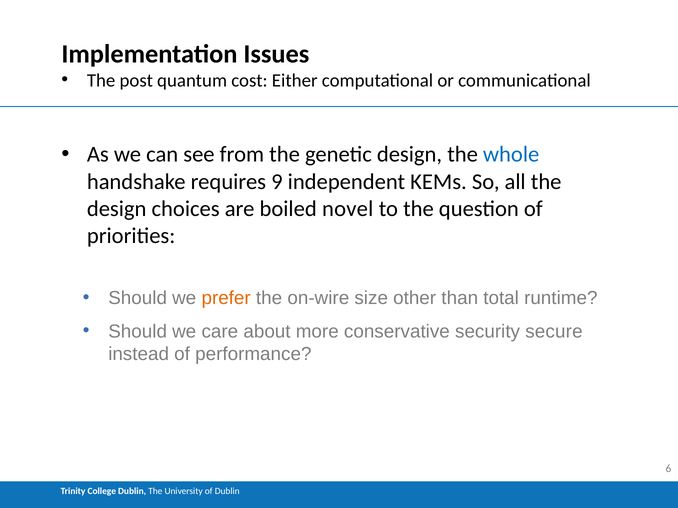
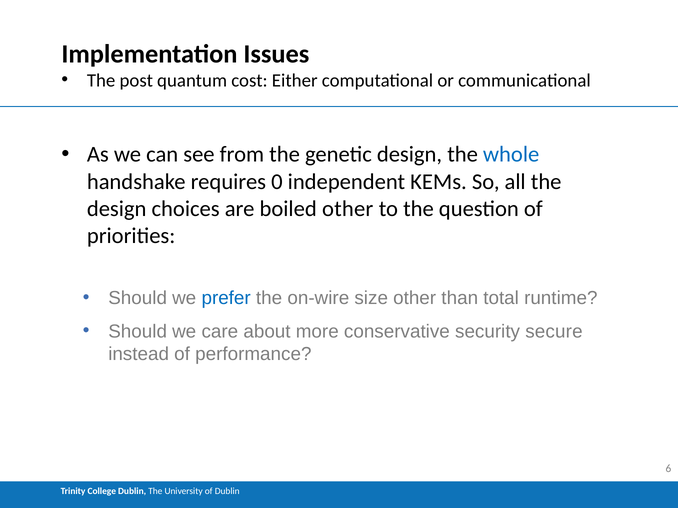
9: 9 -> 0
boiled novel: novel -> other
prefer colour: orange -> blue
